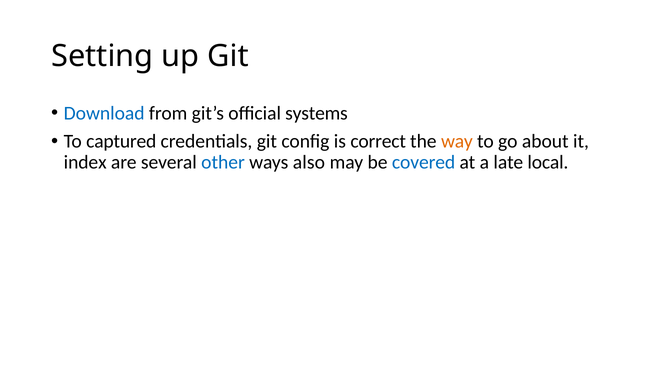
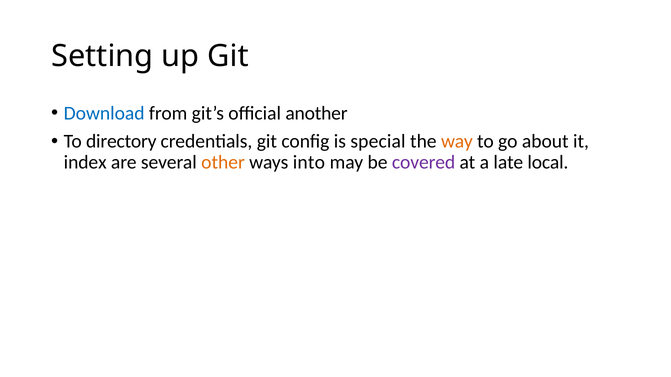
systems: systems -> another
captured: captured -> directory
correct: correct -> special
other colour: blue -> orange
also: also -> into
covered colour: blue -> purple
